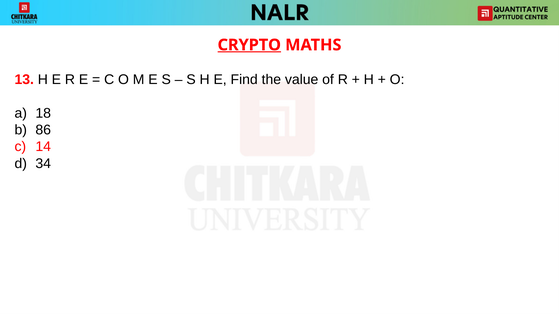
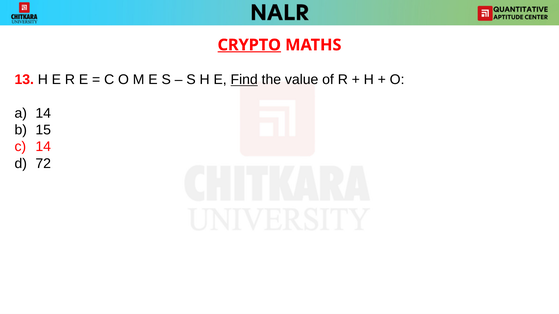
Find underline: none -> present
18 at (43, 113): 18 -> 14
86: 86 -> 15
34: 34 -> 72
